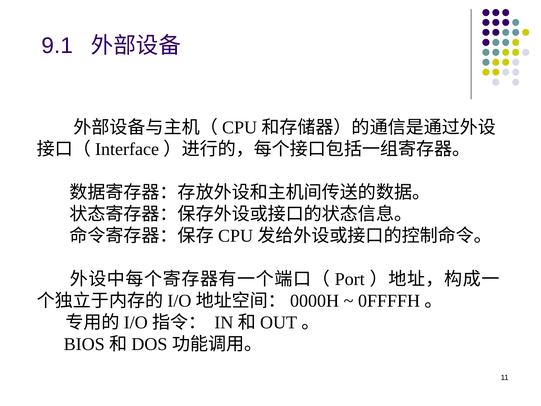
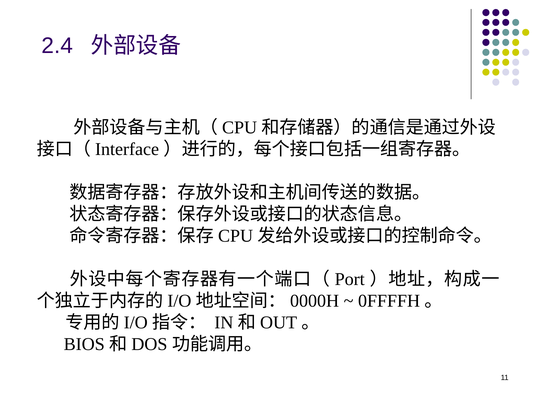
9.1: 9.1 -> 2.4
